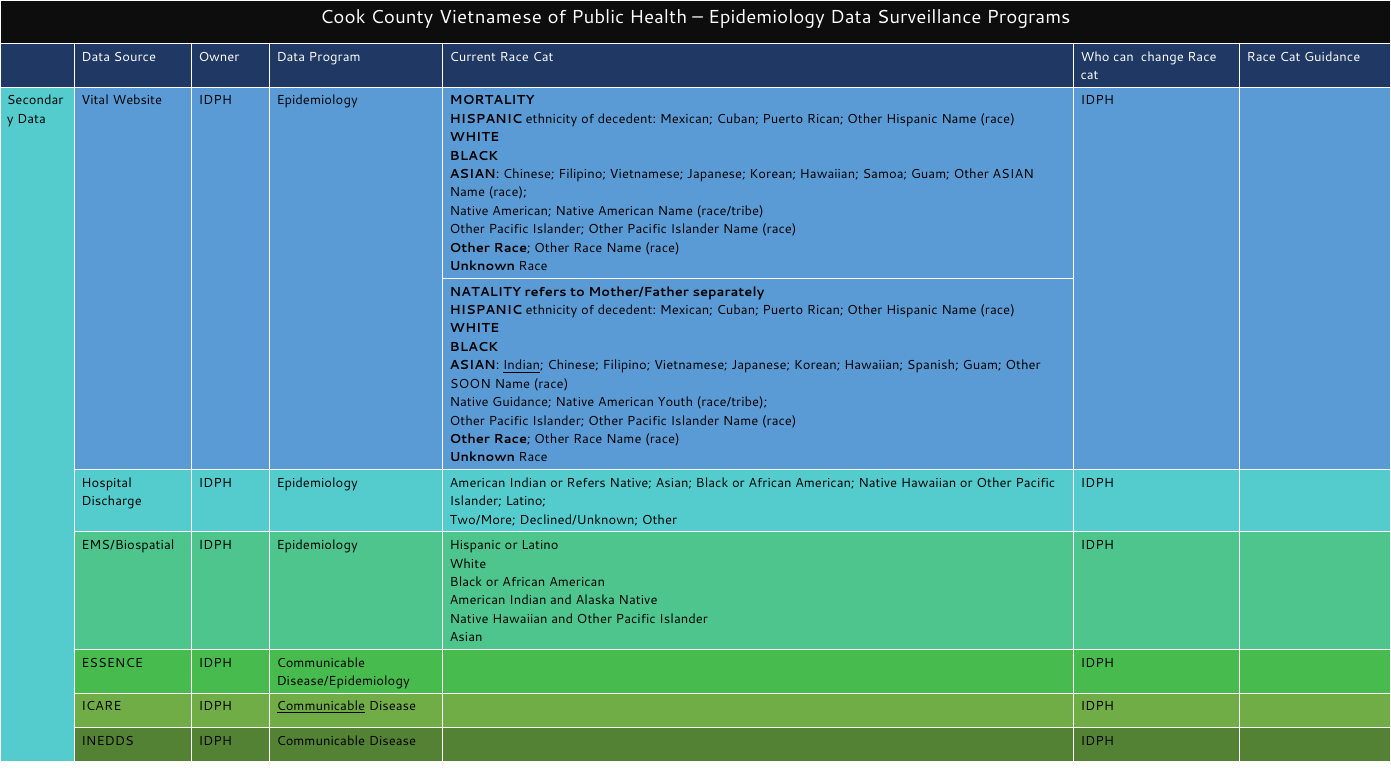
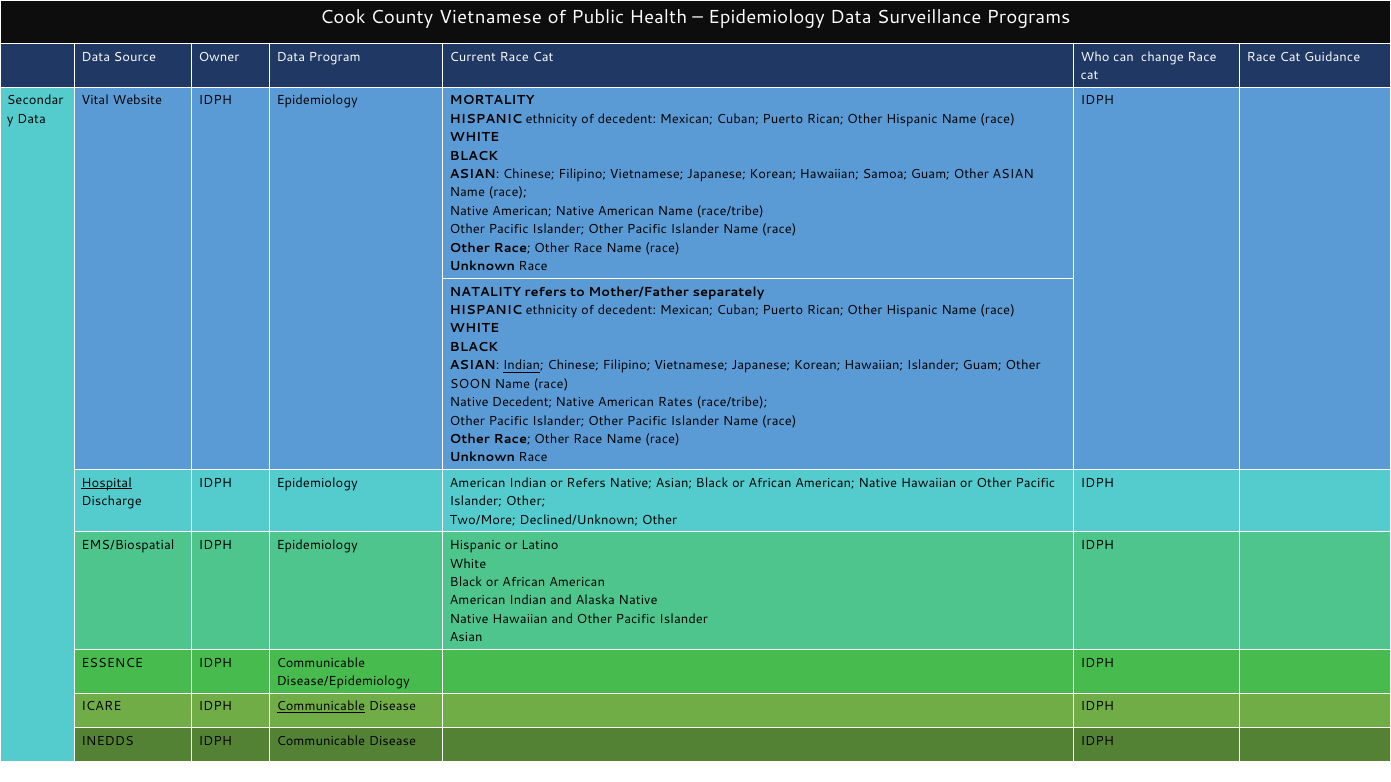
Hawaiian Spanish: Spanish -> Islander
Native Guidance: Guidance -> Decedent
Youth: Youth -> Rates
Hospital underline: none -> present
Latino at (526, 502): Latino -> Other
